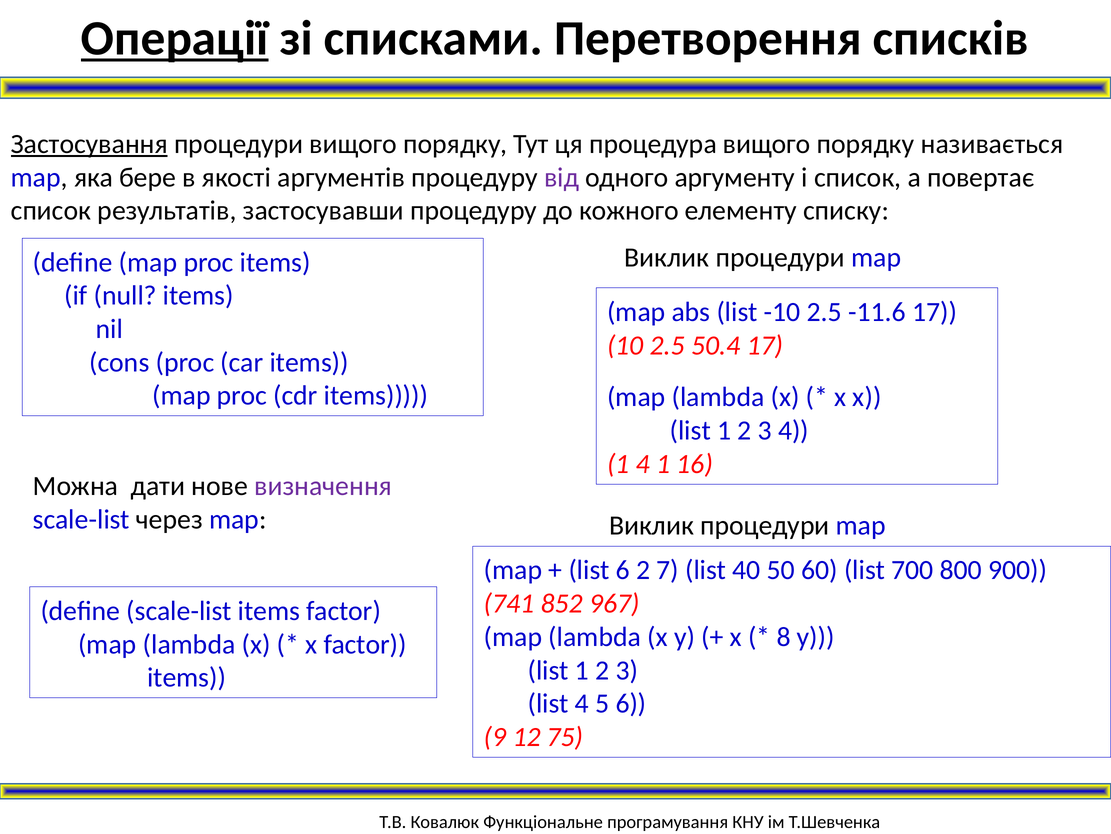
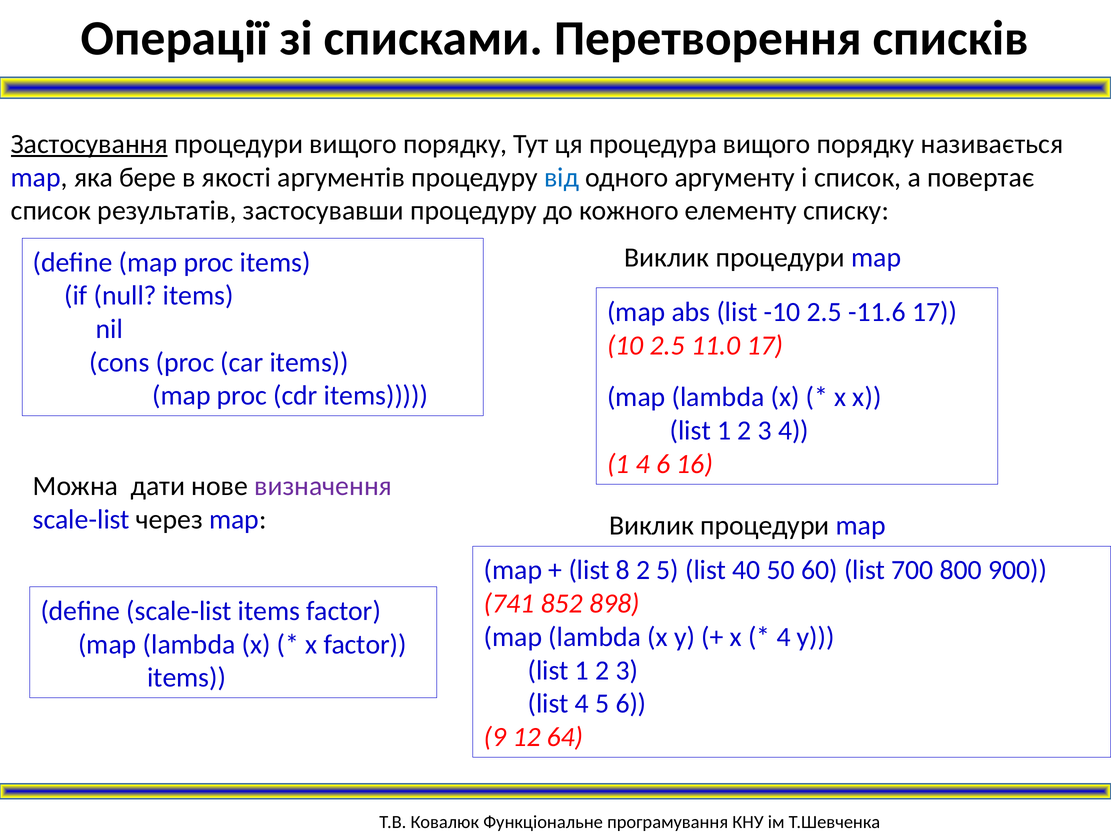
Операції underline: present -> none
від colour: purple -> blue
50.4: 50.4 -> 11.0
1 4 1: 1 -> 6
list 6: 6 -> 8
2 7: 7 -> 5
967: 967 -> 898
8 at (784, 636): 8 -> 4
75: 75 -> 64
